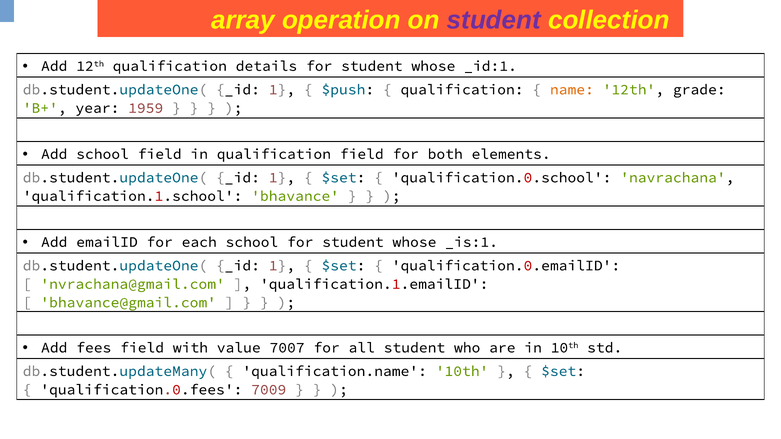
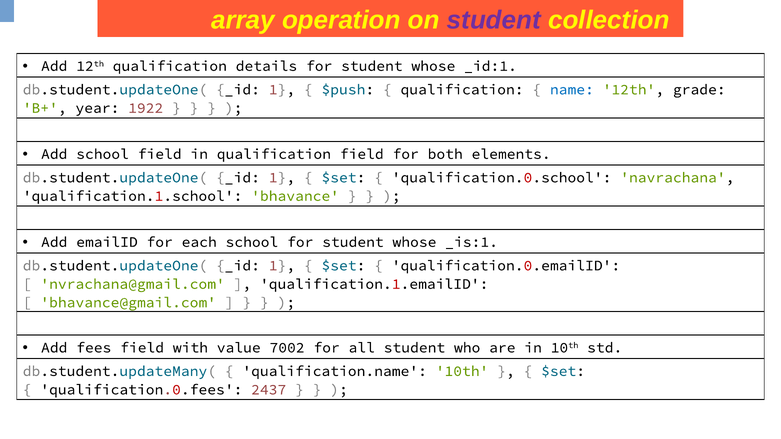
name colour: orange -> blue
1959: 1959 -> 1922
7007: 7007 -> 7002
7009: 7009 -> 2437
